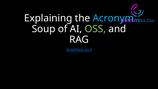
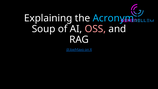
OSS colour: light green -> pink
